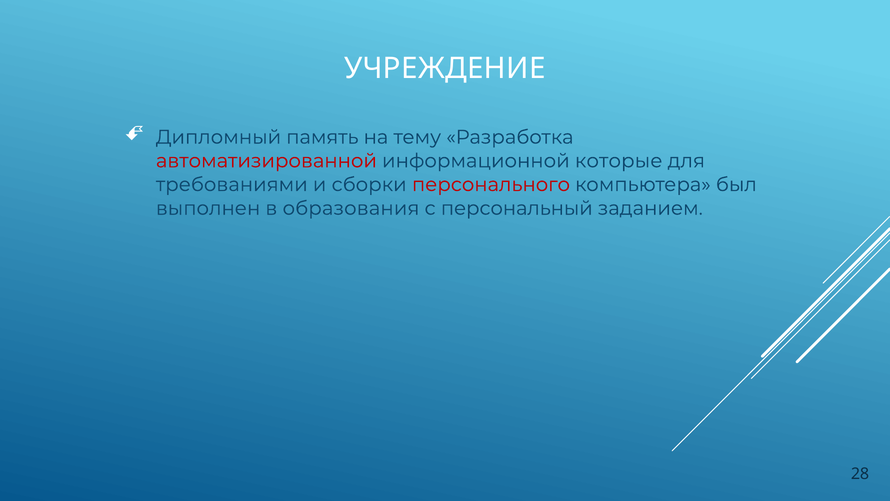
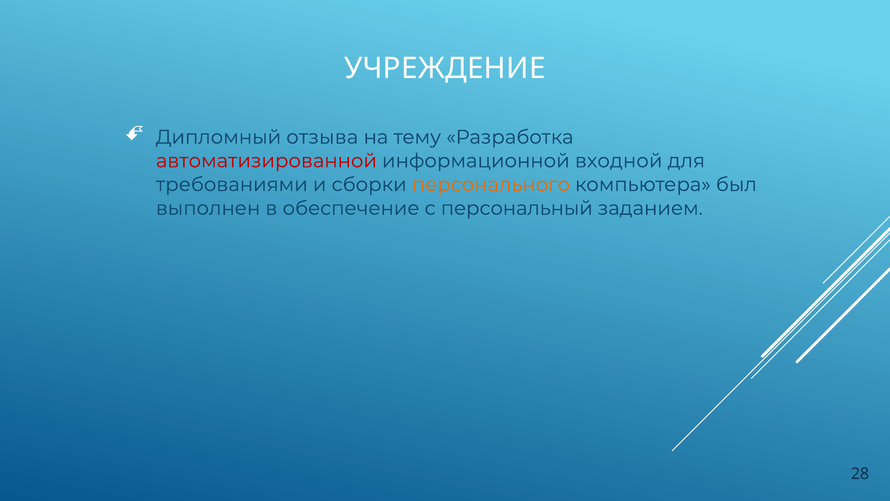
память: память -> отзыва
которые: которые -> входной
персонального colour: red -> orange
образования: образования -> обеспечение
